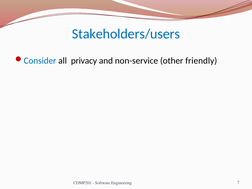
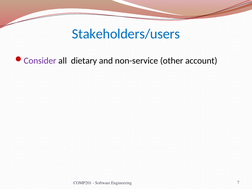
Consider colour: blue -> purple
privacy: privacy -> dietary
friendly: friendly -> account
